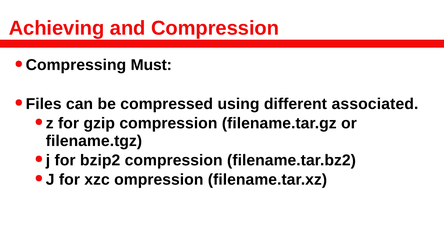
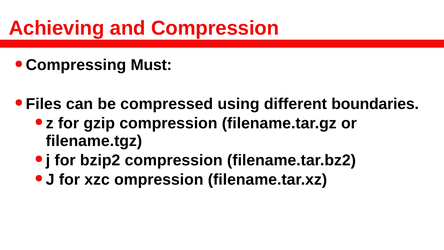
associated: associated -> boundaries
